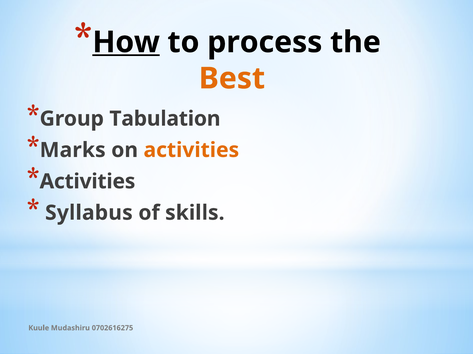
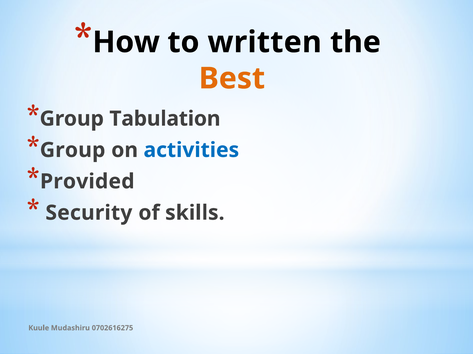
How underline: present -> none
process: process -> written
Marks at (73, 150): Marks -> Group
activities at (191, 150) colour: orange -> blue
Activities at (87, 182): Activities -> Provided
Syllabus: Syllabus -> Security
